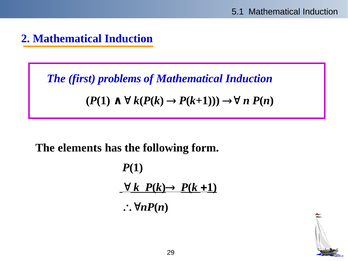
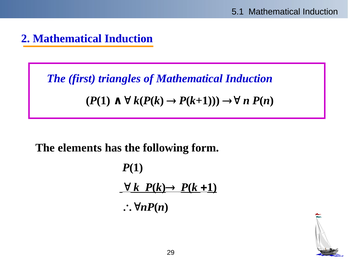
problems: problems -> triangles
